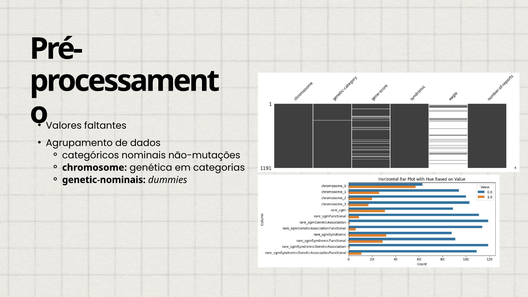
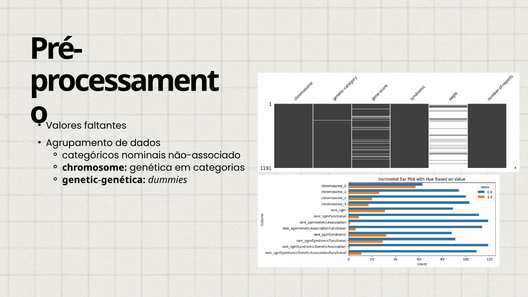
não-mutações: não-mutações -> não-associado
genetic-nominais: genetic-nominais -> genetic-genética
